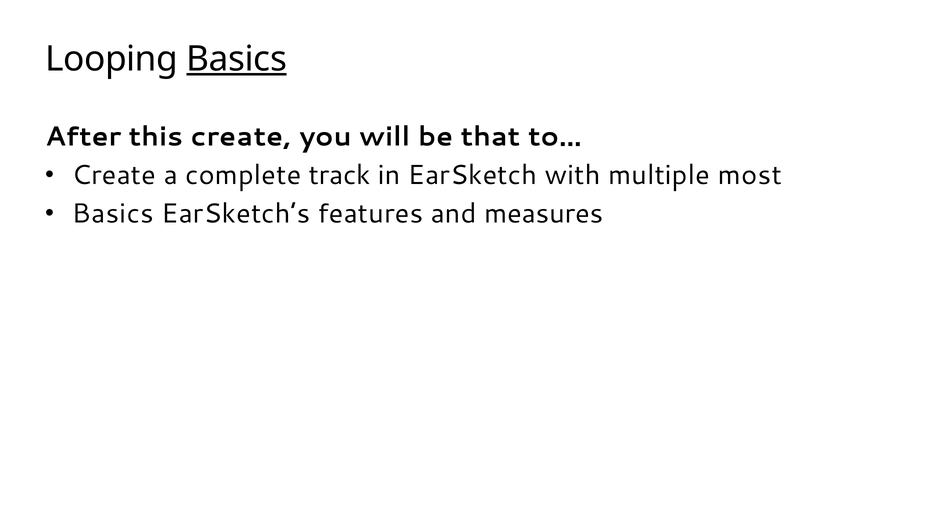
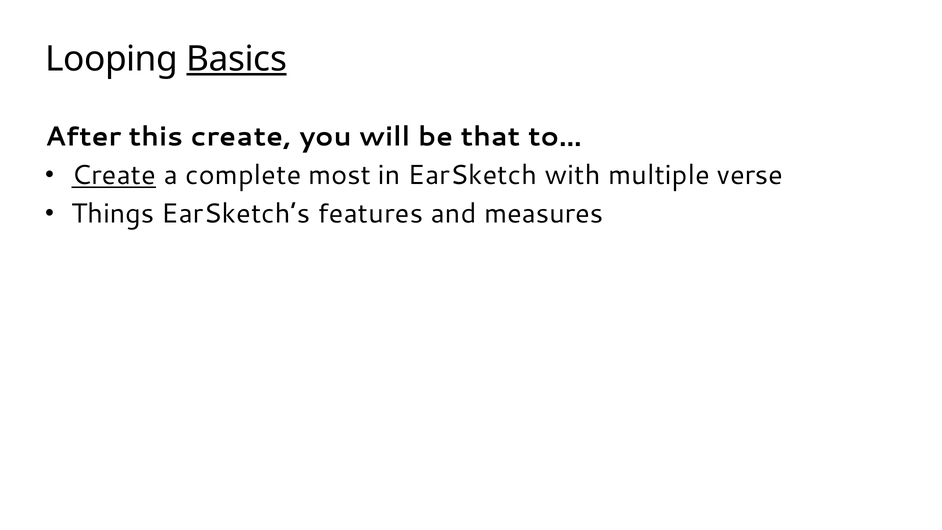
Create at (114, 175) underline: none -> present
track: track -> most
most: most -> verse
Basics at (113, 214): Basics -> Things
